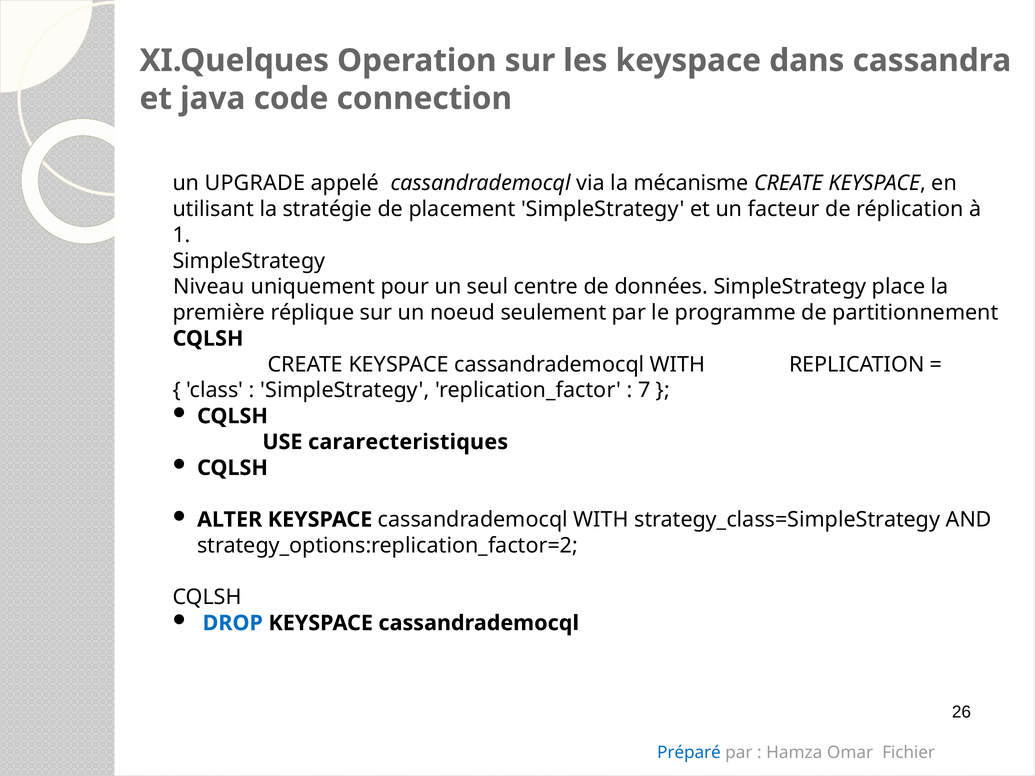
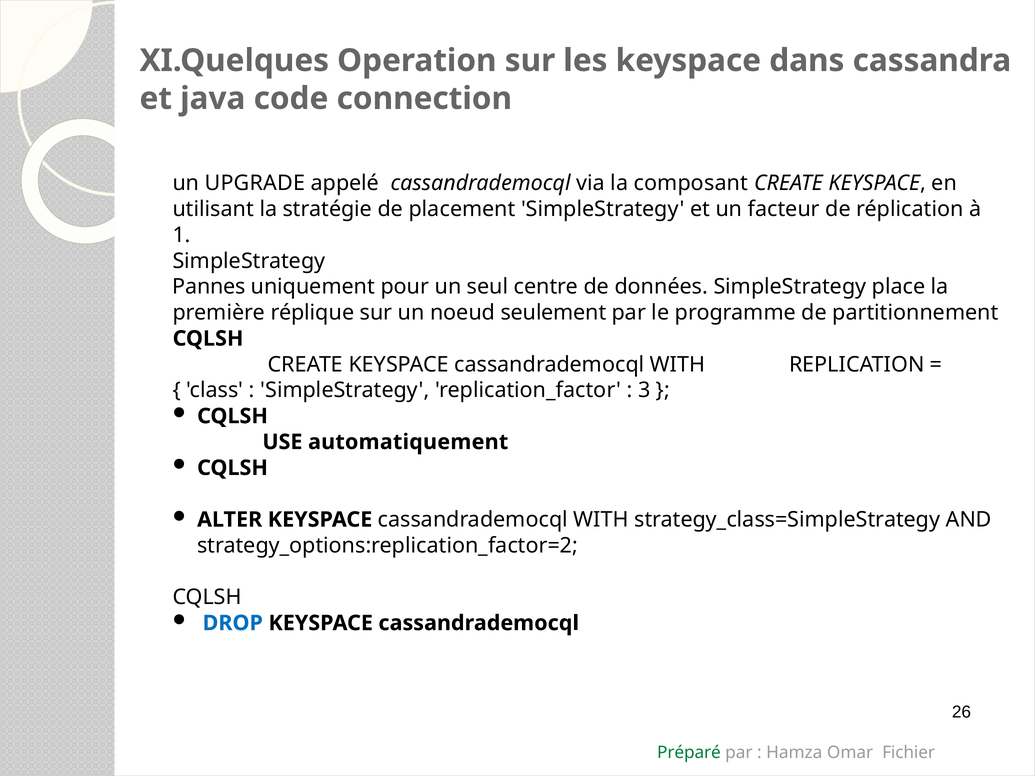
mécanisme: mécanisme -> composant
Niveau: Niveau -> Pannes
7: 7 -> 3
cararecteristiques: cararecteristiques -> automatiquement
Préparé colour: blue -> green
